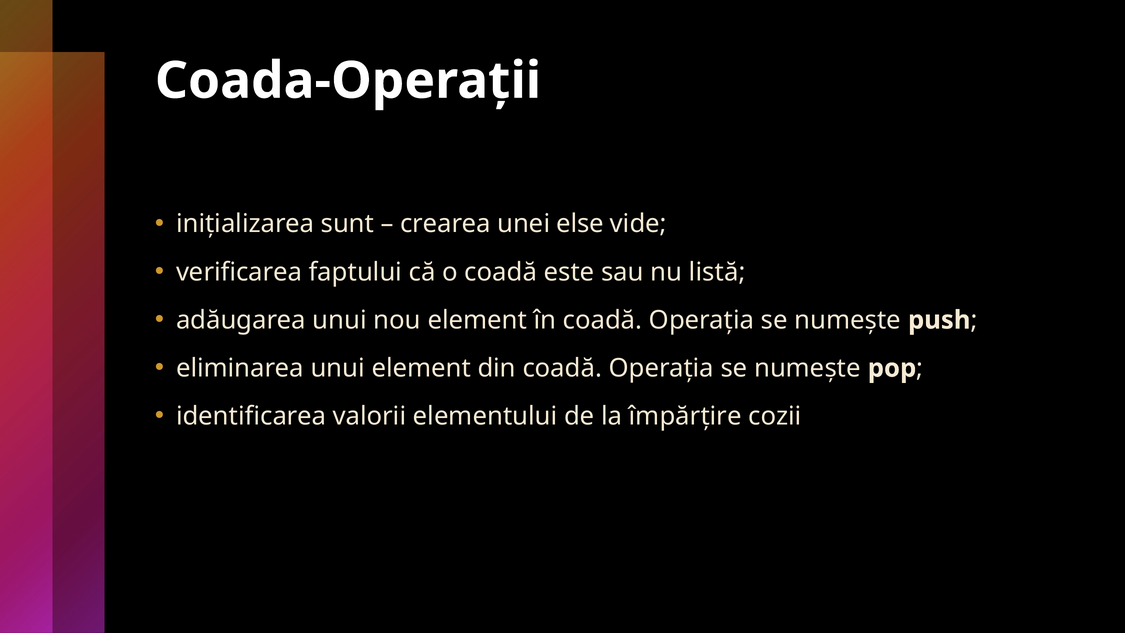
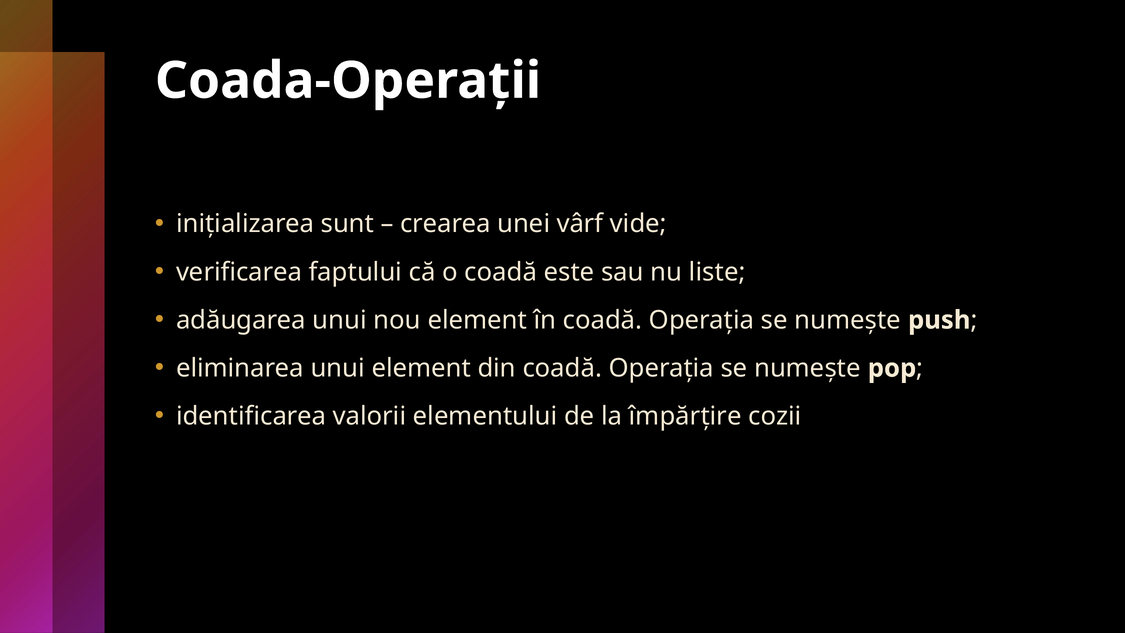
else: else -> vârf
listă: listă -> liste
